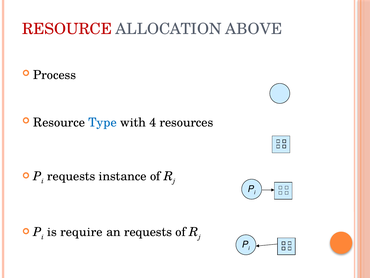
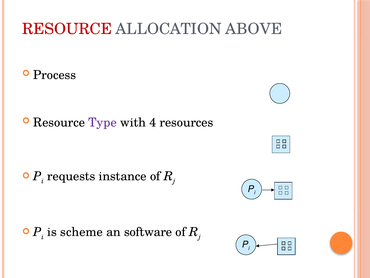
Type colour: blue -> purple
require: require -> scheme
an requests: requests -> software
